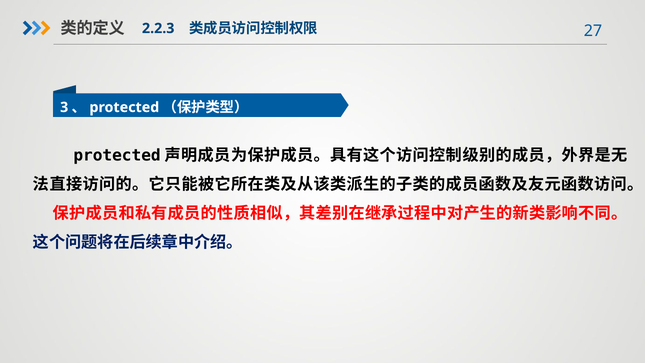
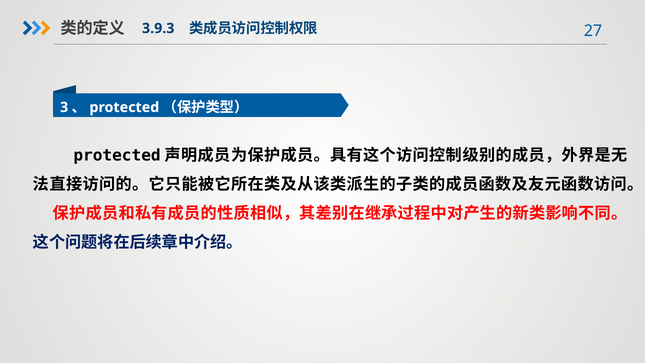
2.2.3: 2.2.3 -> 3.9.3
